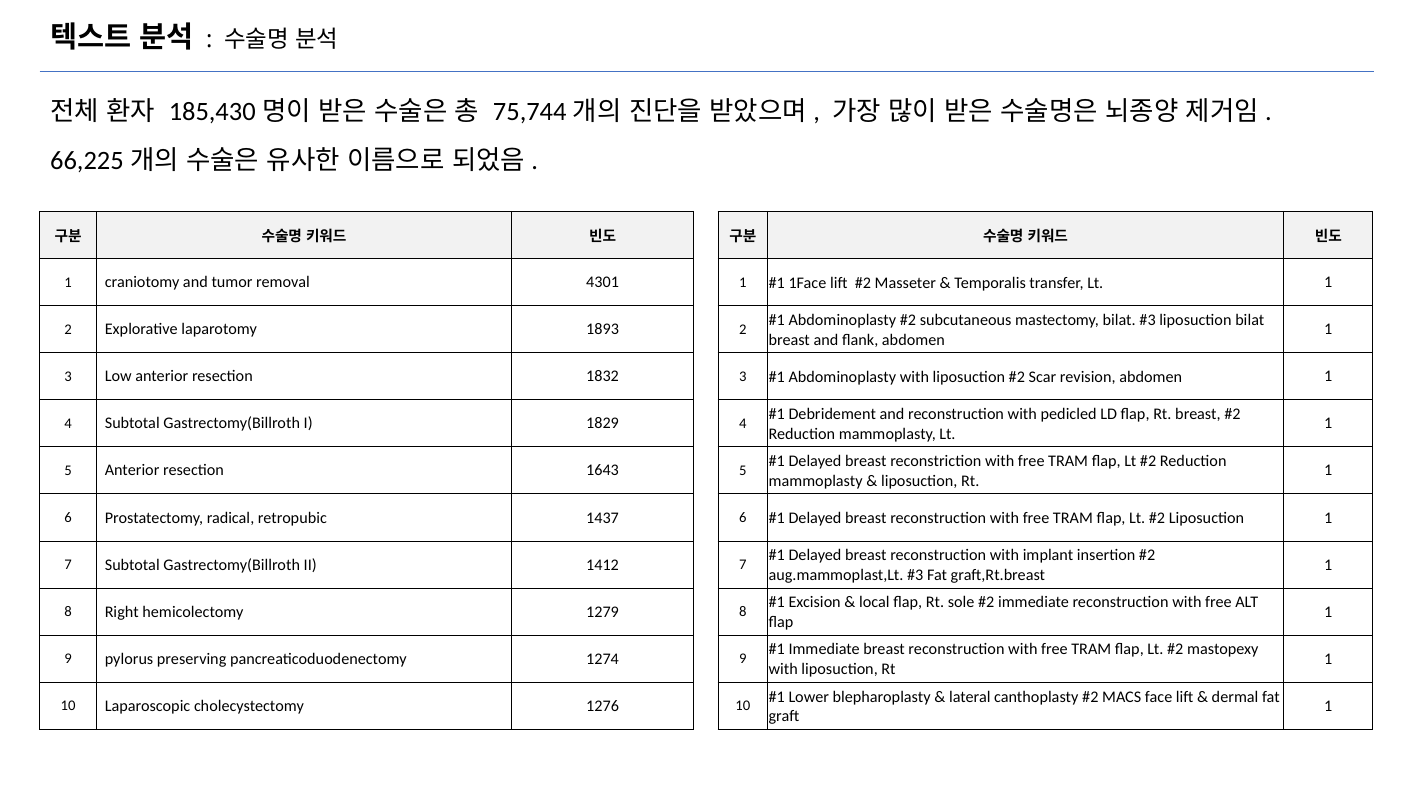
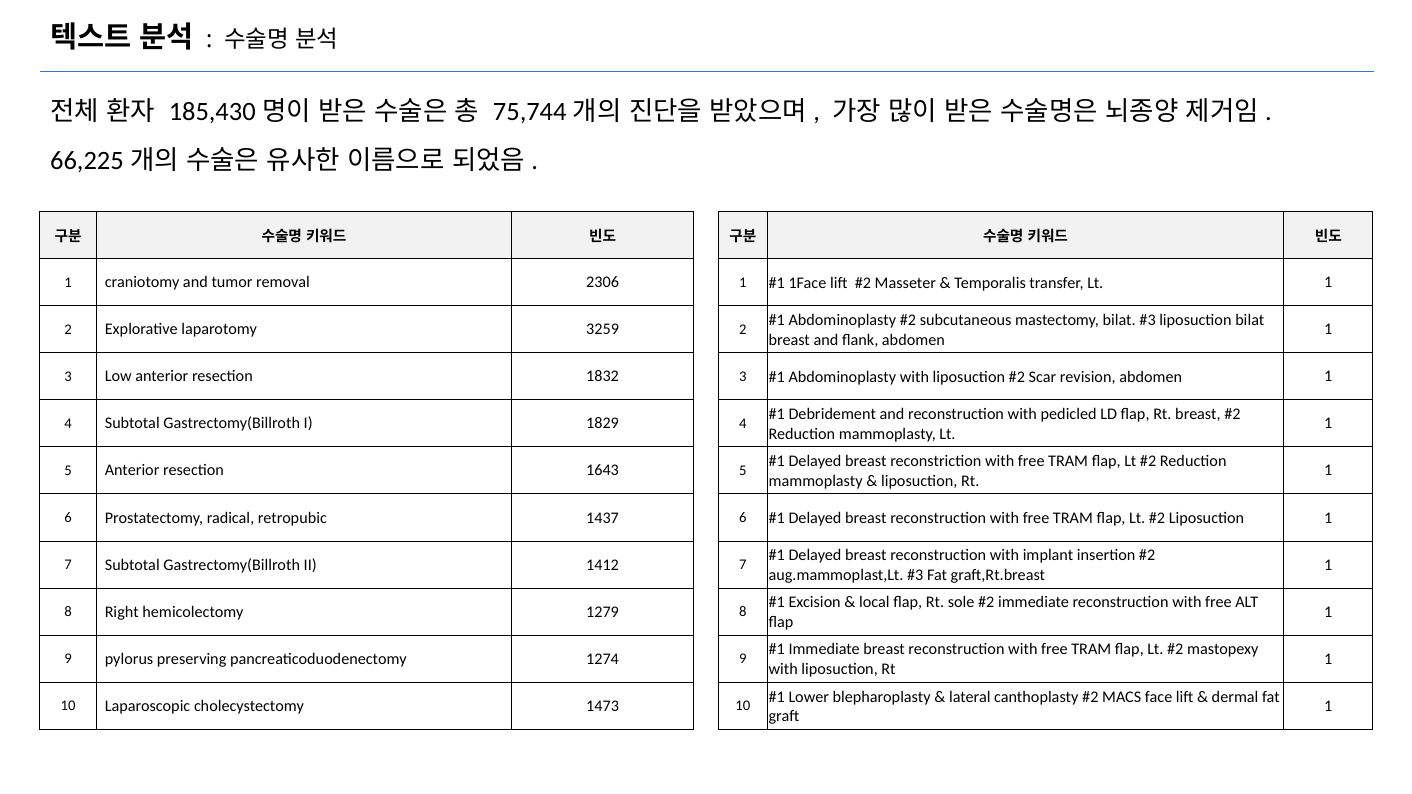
4301: 4301 -> 2306
1893: 1893 -> 3259
1276: 1276 -> 1473
